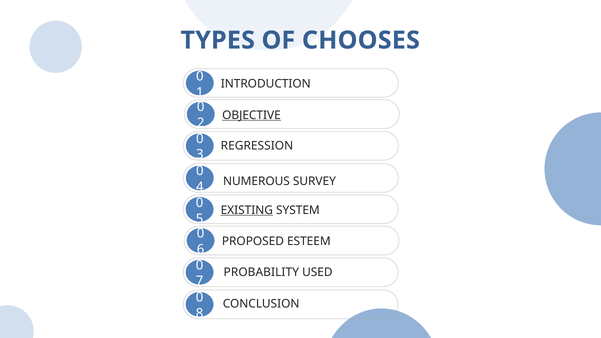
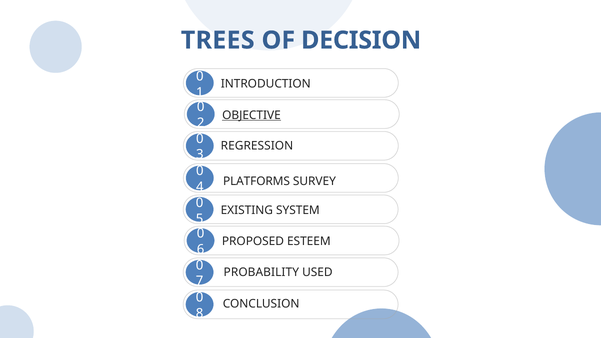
TYPES: TYPES -> TREES
CHOOSES: CHOOSES -> DECISION
NUMEROUS: NUMEROUS -> PLATFORMS
EXISTING underline: present -> none
